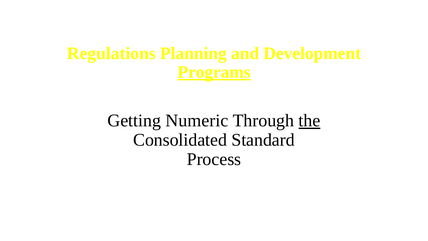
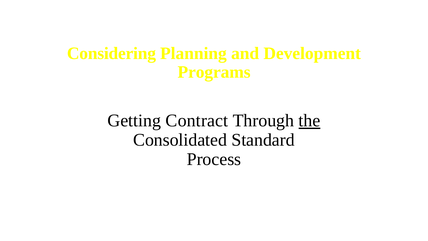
Regulations: Regulations -> Considering
Programs underline: present -> none
Numeric: Numeric -> Contract
